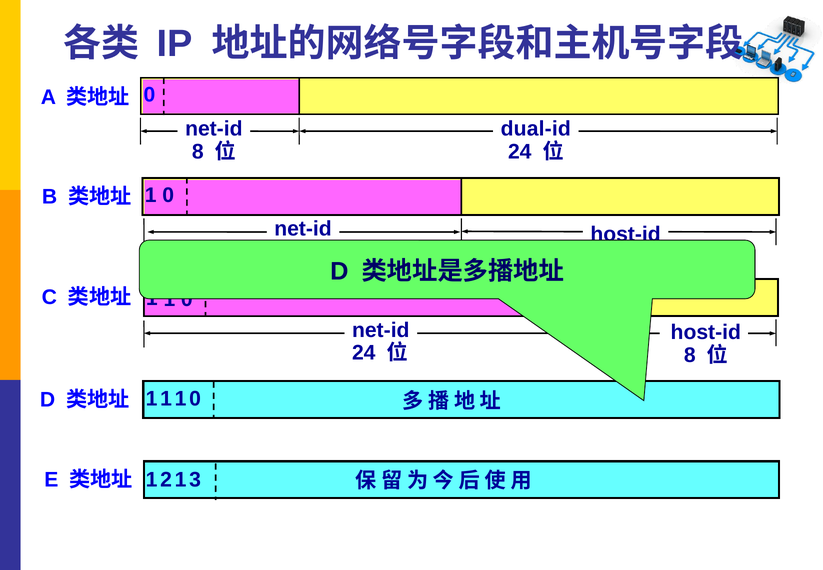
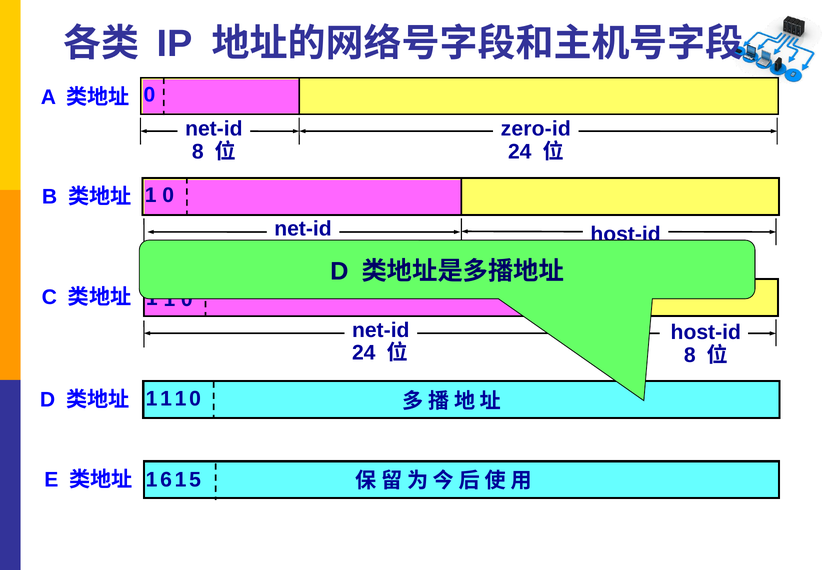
dual-id: dual-id -> zero-id
2: 2 -> 6
3: 3 -> 5
